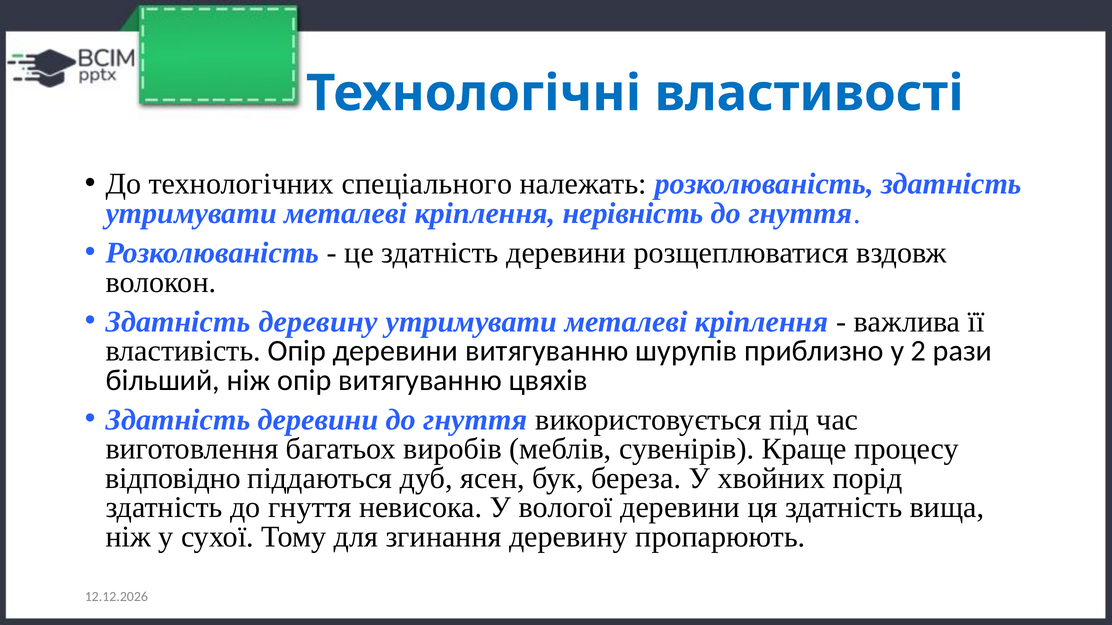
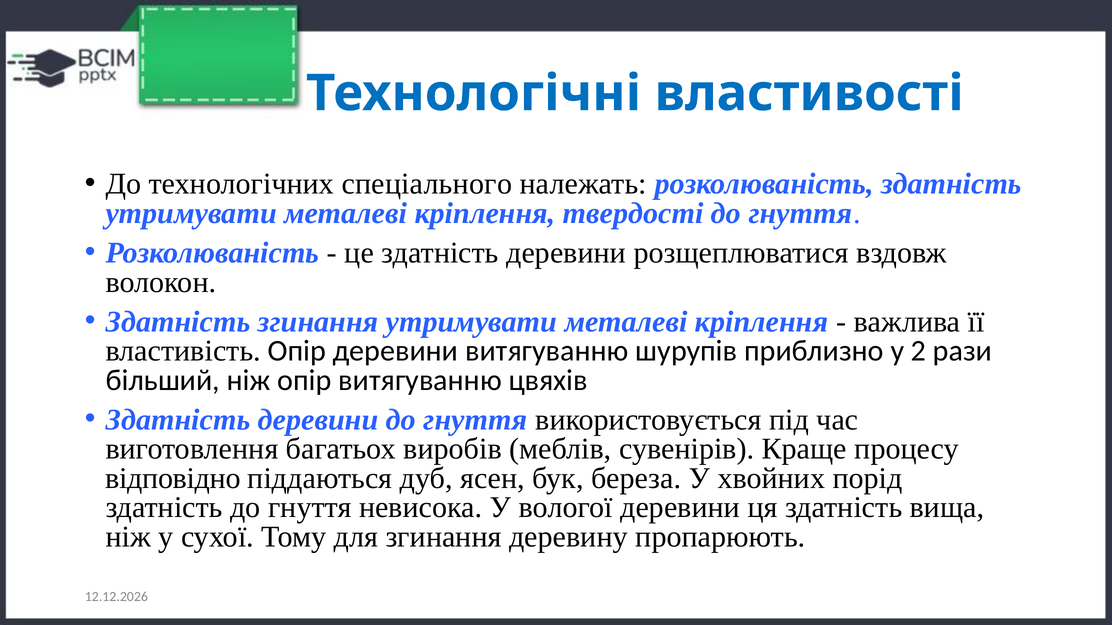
нерівність: нерівність -> твердості
Здатність деревину: деревину -> згинання
